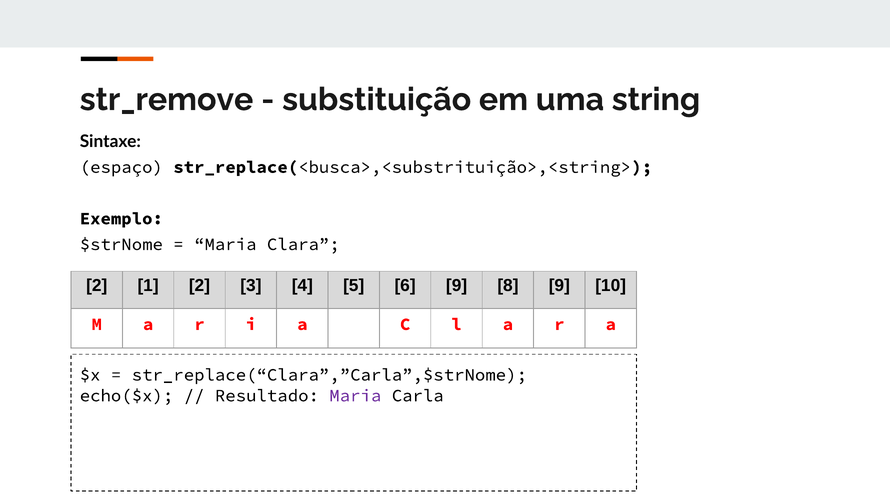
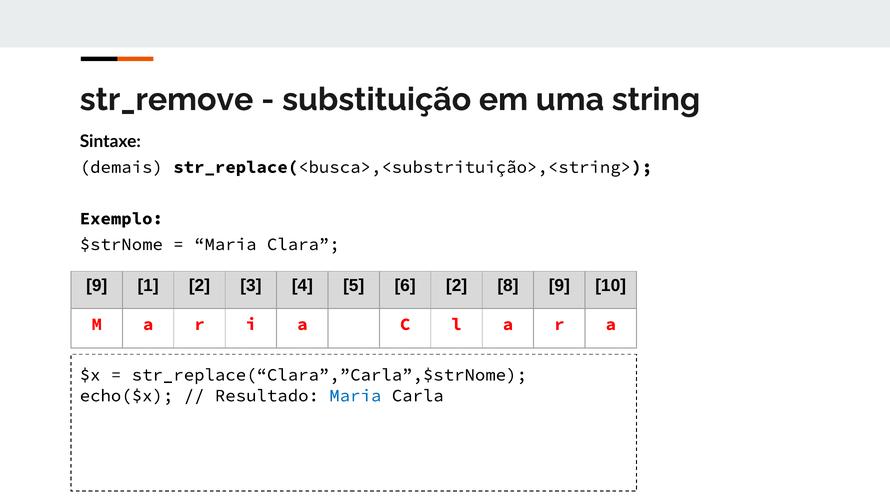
espaço: espaço -> demais
2 at (97, 285): 2 -> 9
6 9: 9 -> 2
Maria at (355, 395) colour: purple -> blue
